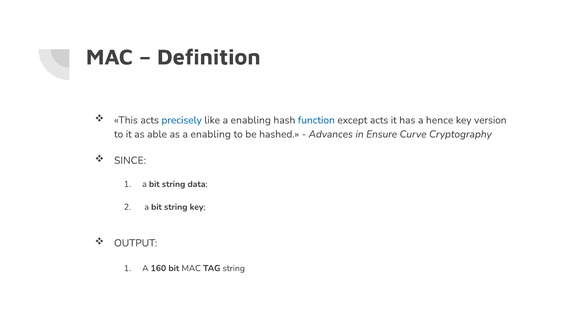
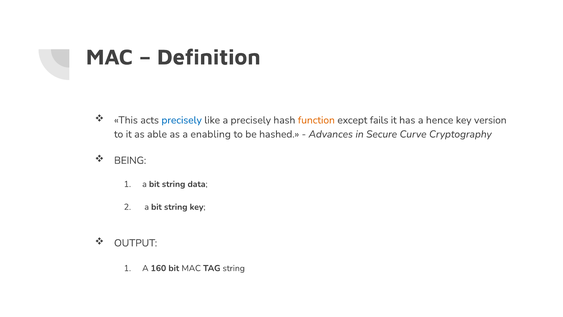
like a enabling: enabling -> precisely
function colour: blue -> orange
except acts: acts -> fails
Ensure: Ensure -> Secure
SINCE: SINCE -> BEING
